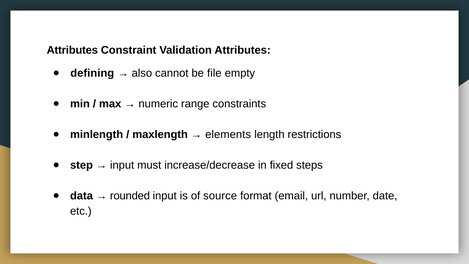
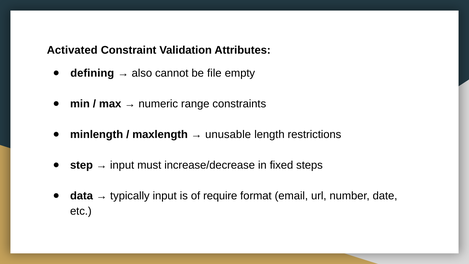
Attributes at (72, 50): Attributes -> Activated
elements: elements -> unusable
rounded: rounded -> typically
source: source -> require
